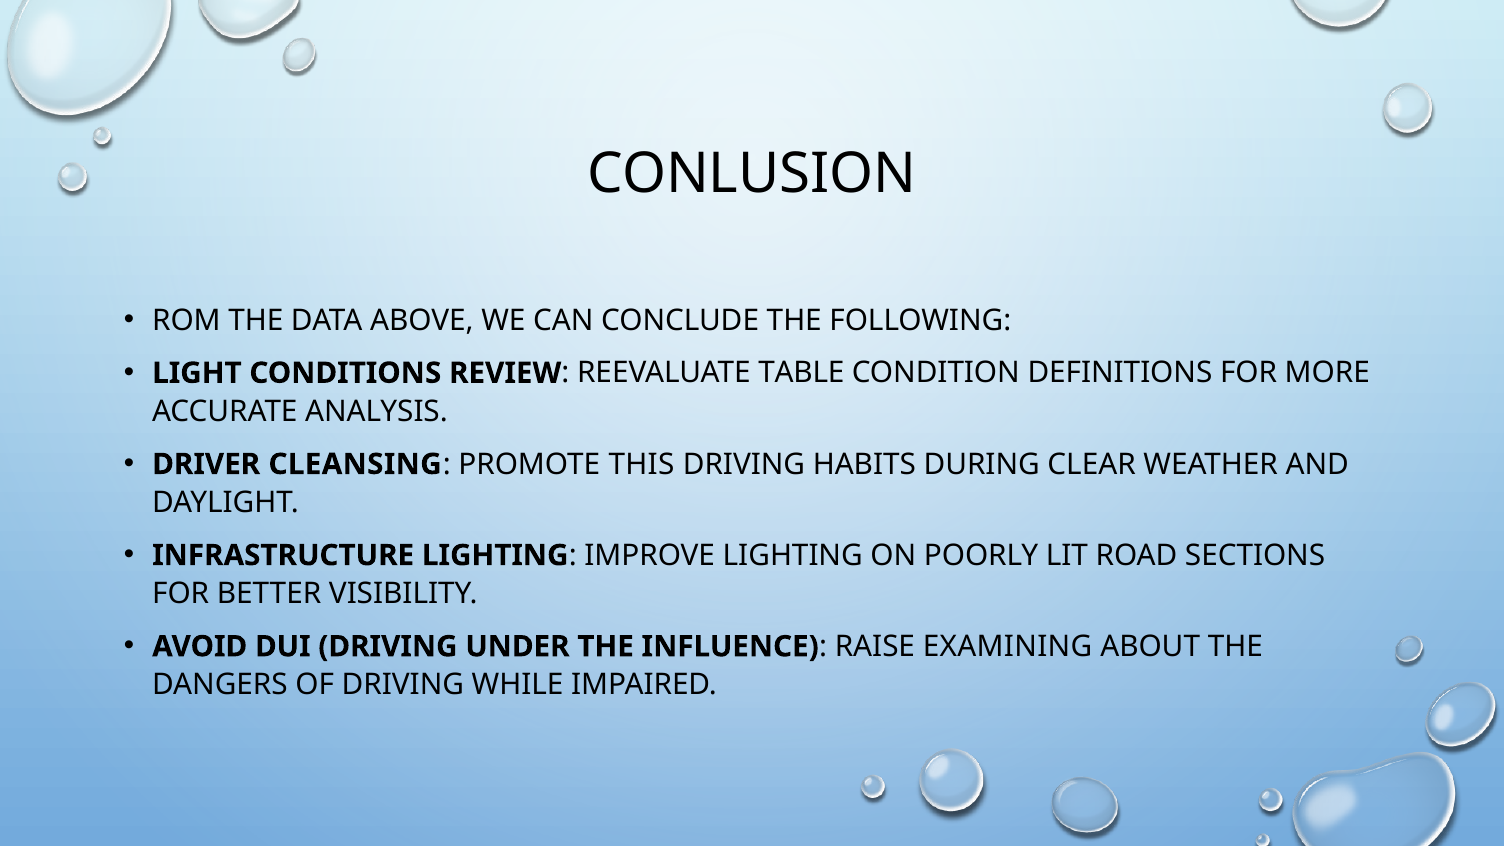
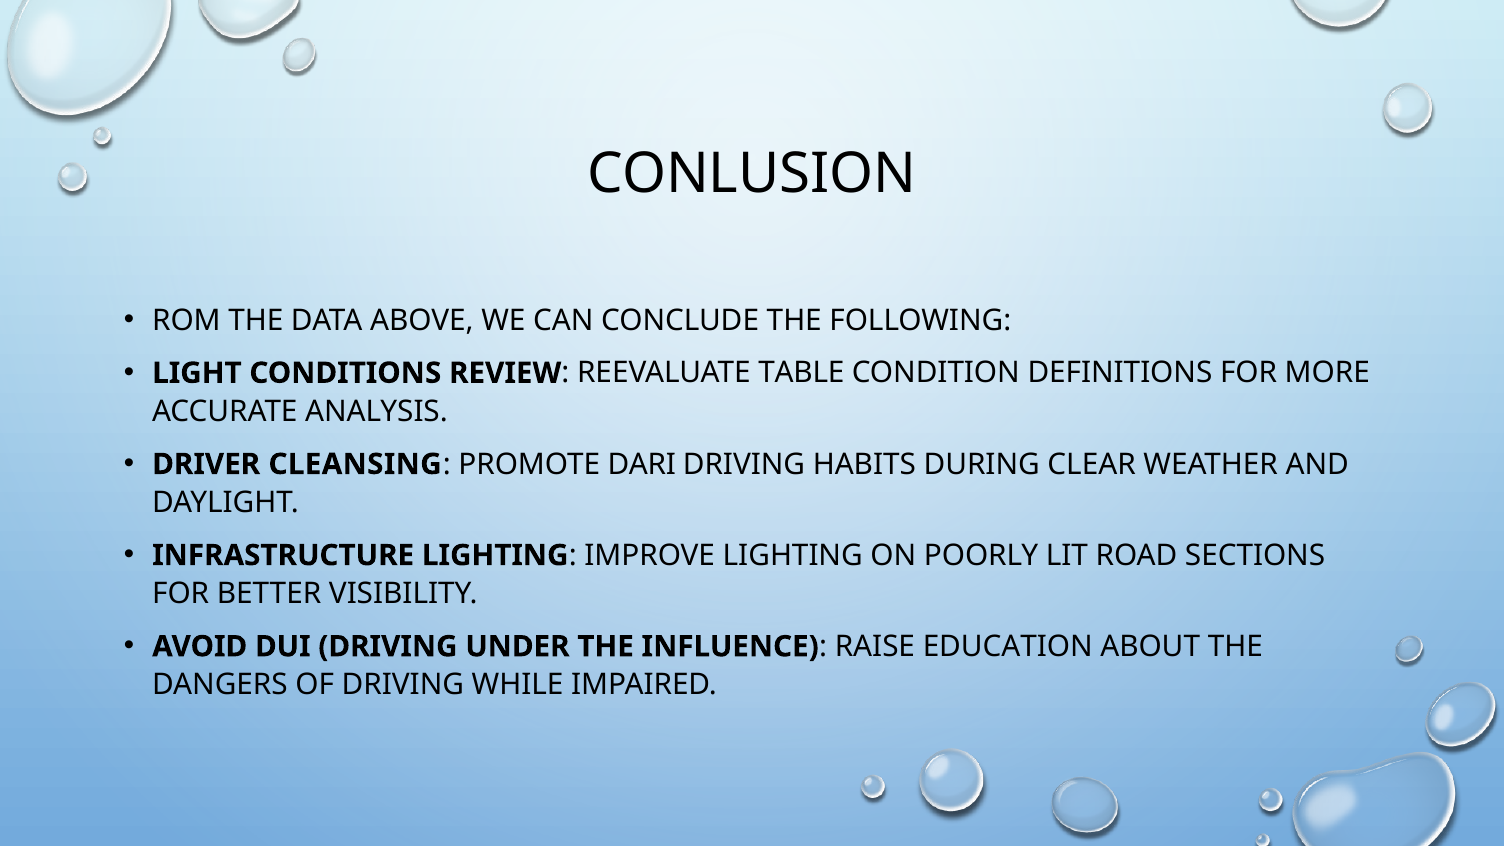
THIS: THIS -> DARI
EXAMINING: EXAMINING -> EDUCATION
